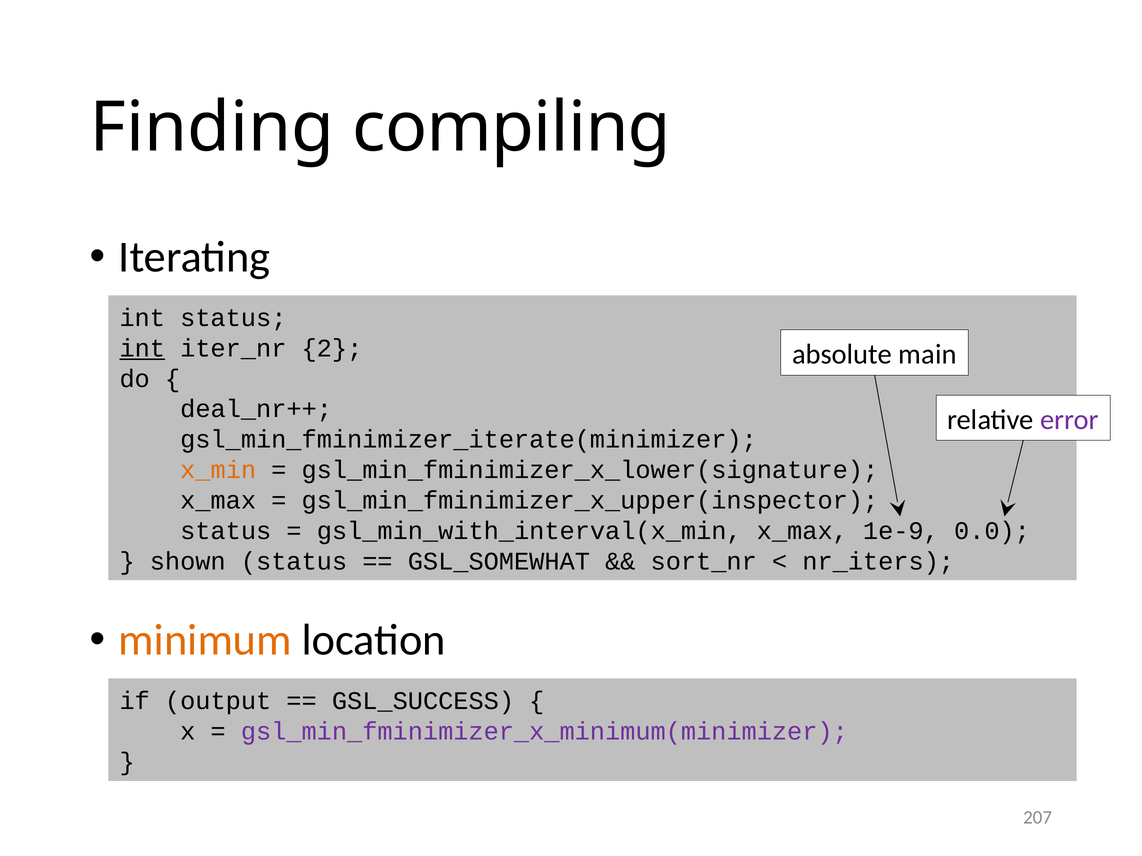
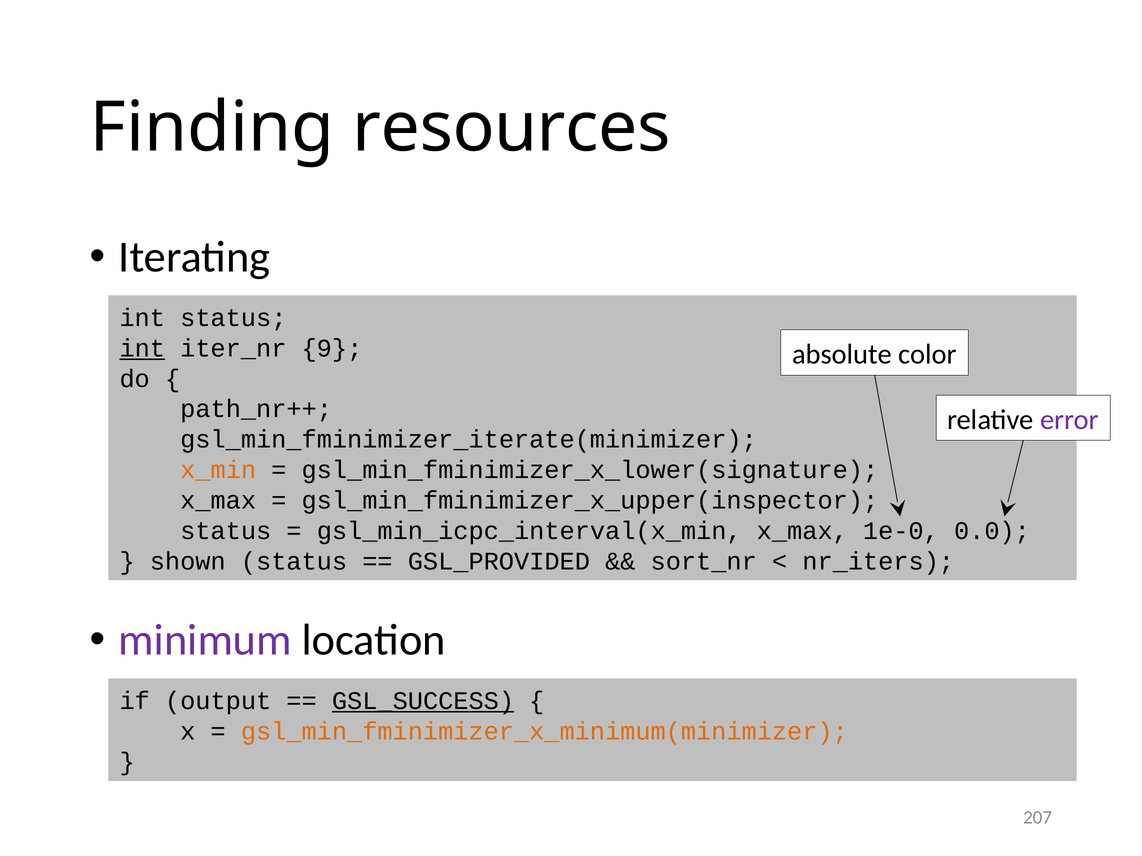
compiling: compiling -> resources
2: 2 -> 9
main: main -> color
deal_nr++: deal_nr++ -> path_nr++
gsl_min_with_interval(x_min: gsl_min_with_interval(x_min -> gsl_min_icpc_interval(x_min
1e-9: 1e-9 -> 1e-0
GSL_SOMEWHAT: GSL_SOMEWHAT -> GSL_PROVIDED
minimum colour: orange -> purple
GSL_SUCCESS underline: none -> present
gsl_min_fminimizer_x_minimum(minimizer colour: purple -> orange
